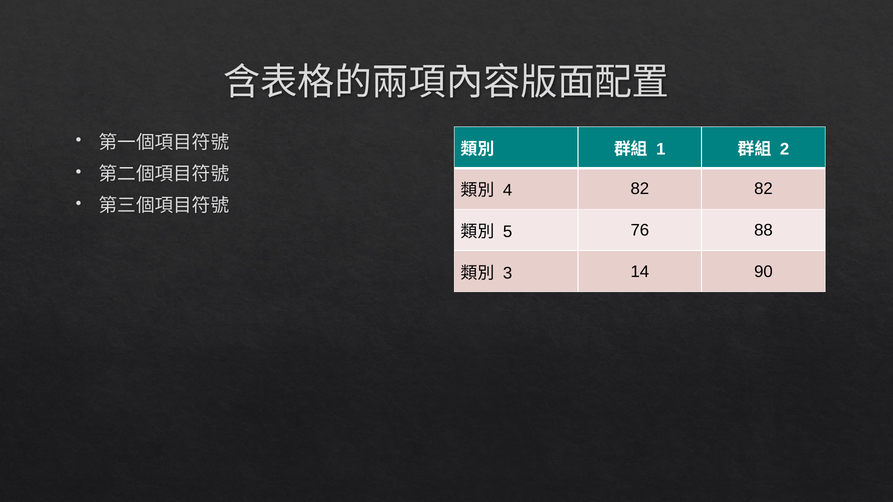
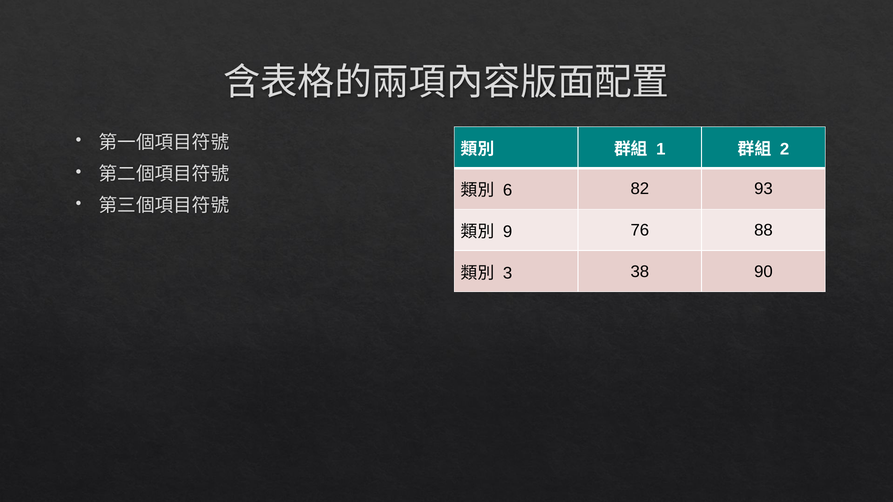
4: 4 -> 6
82 82: 82 -> 93
5: 5 -> 9
14: 14 -> 38
